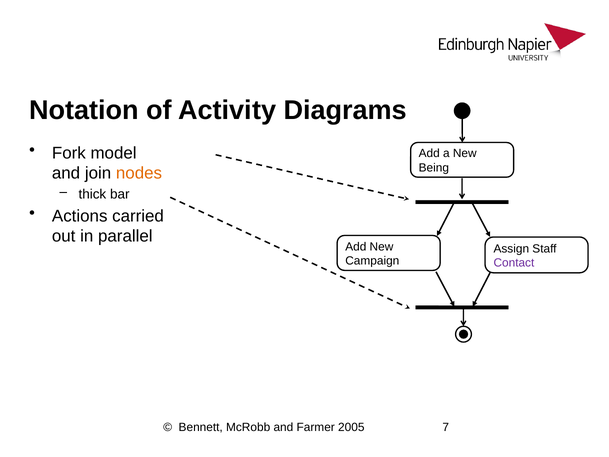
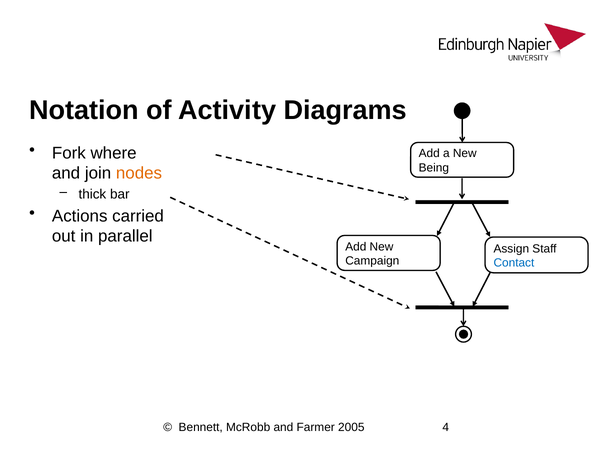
model: model -> where
Contact colour: purple -> blue
7: 7 -> 4
